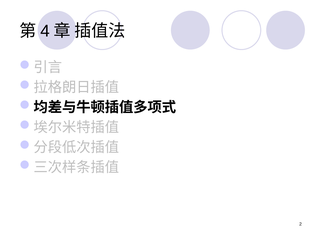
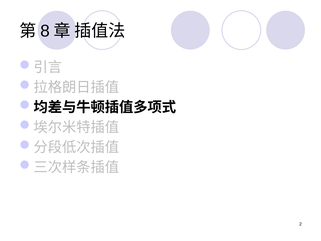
4: 4 -> 8
